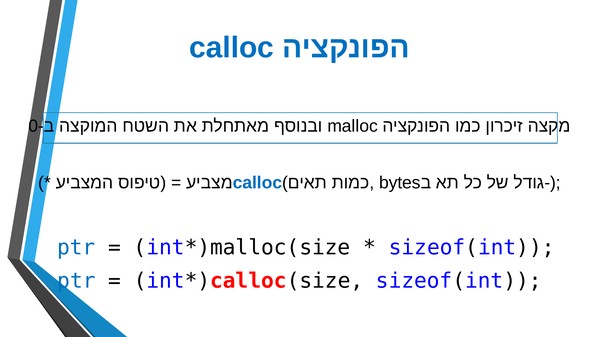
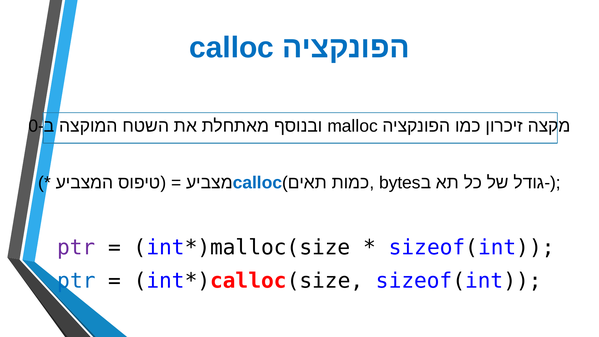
ptr at (76, 247) colour: blue -> purple
